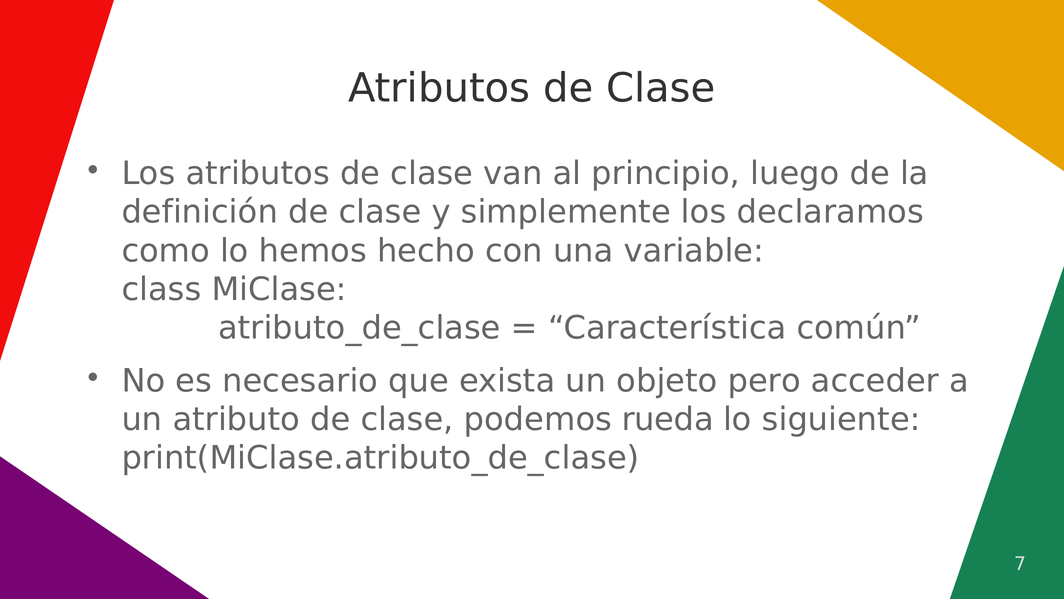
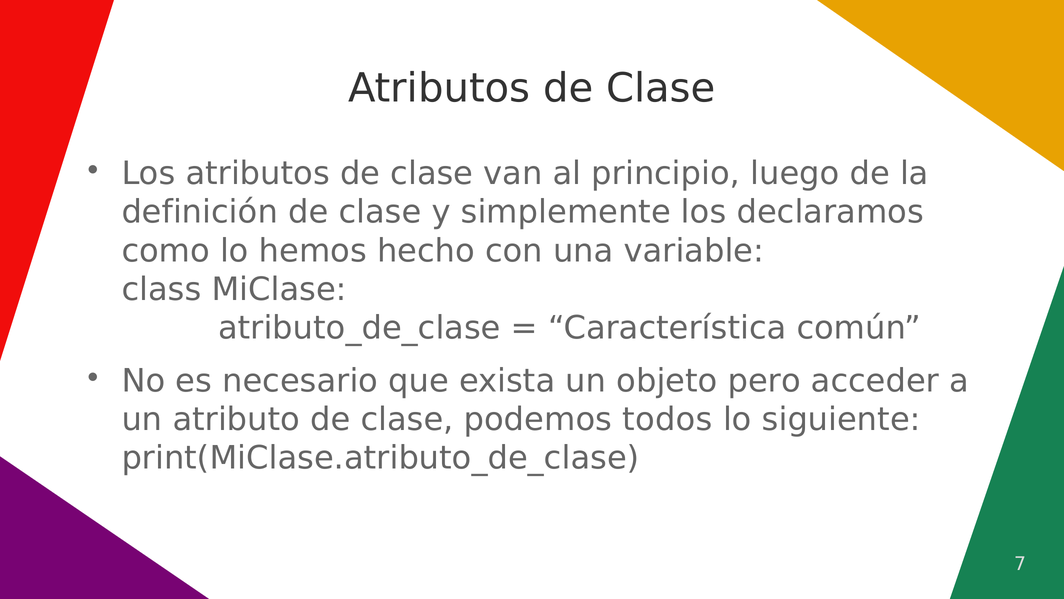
rueda: rueda -> todos
